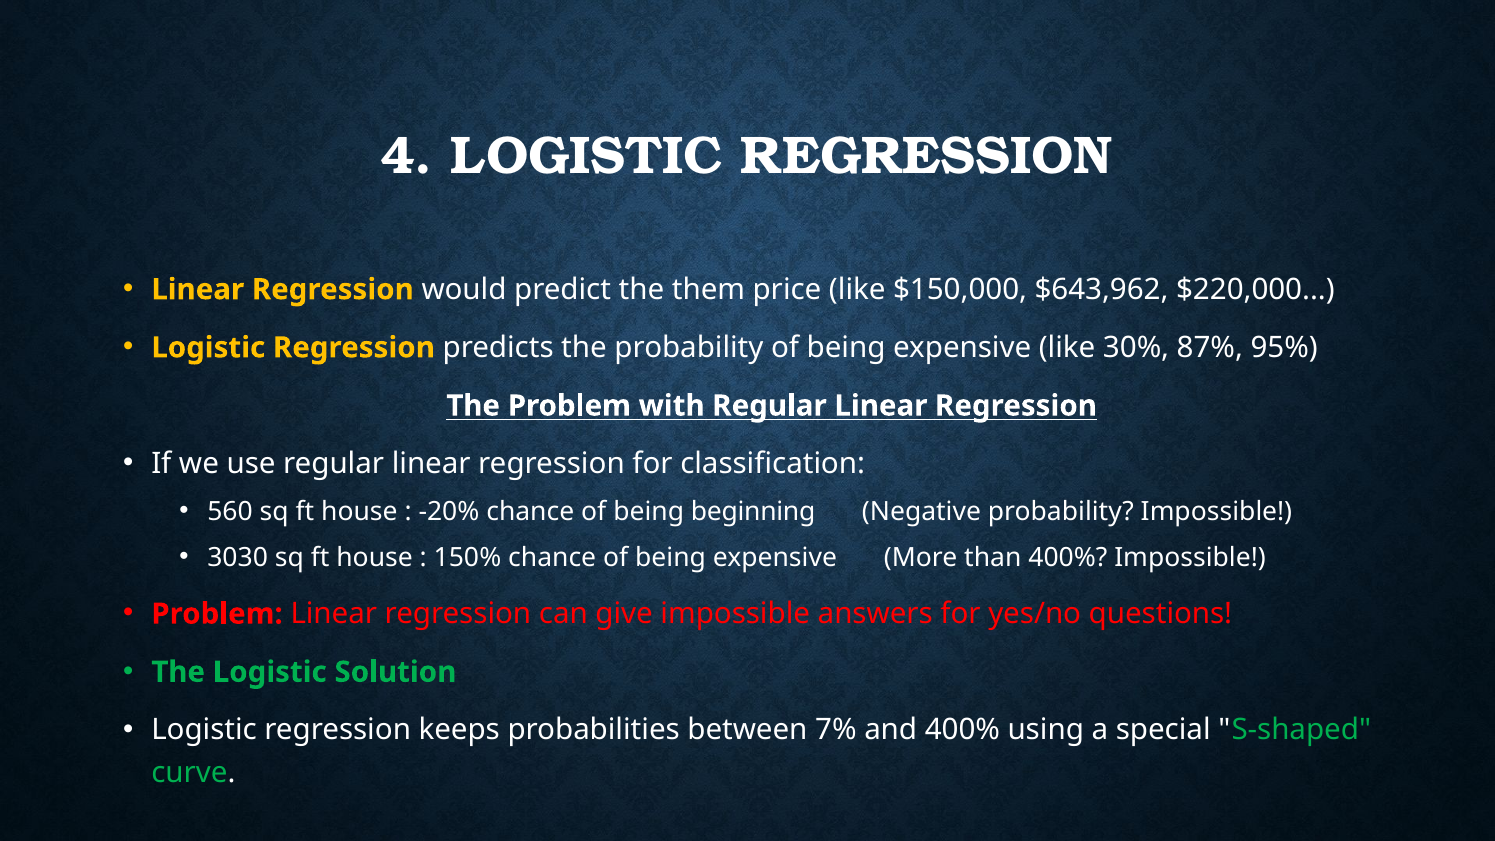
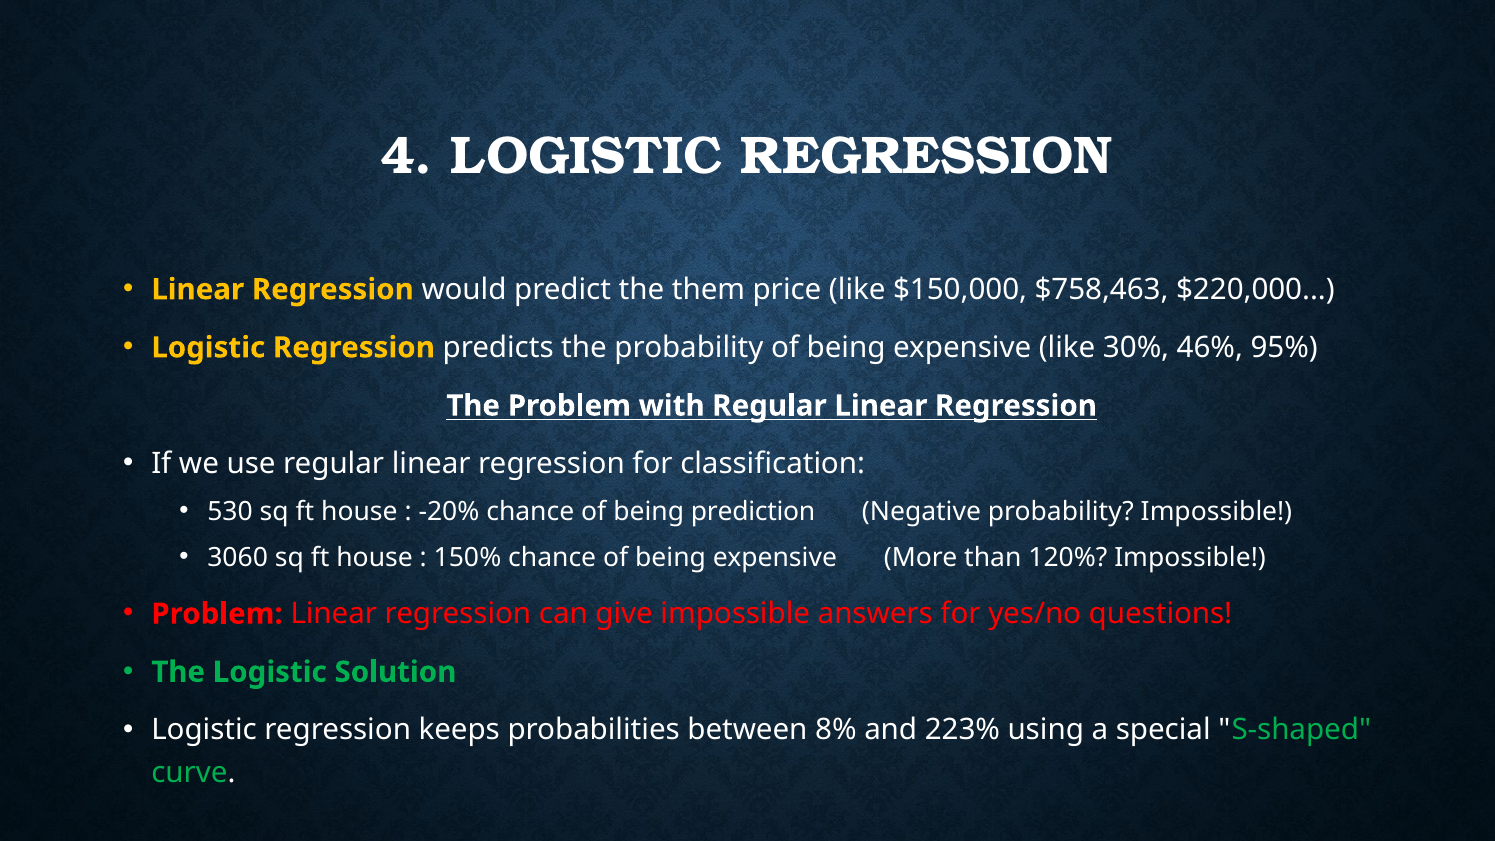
$643,962: $643,962 -> $758,463
87%: 87% -> 46%
560: 560 -> 530
beginning: beginning -> prediction
3030: 3030 -> 3060
than 400%: 400% -> 120%
7%: 7% -> 8%
and 400%: 400% -> 223%
